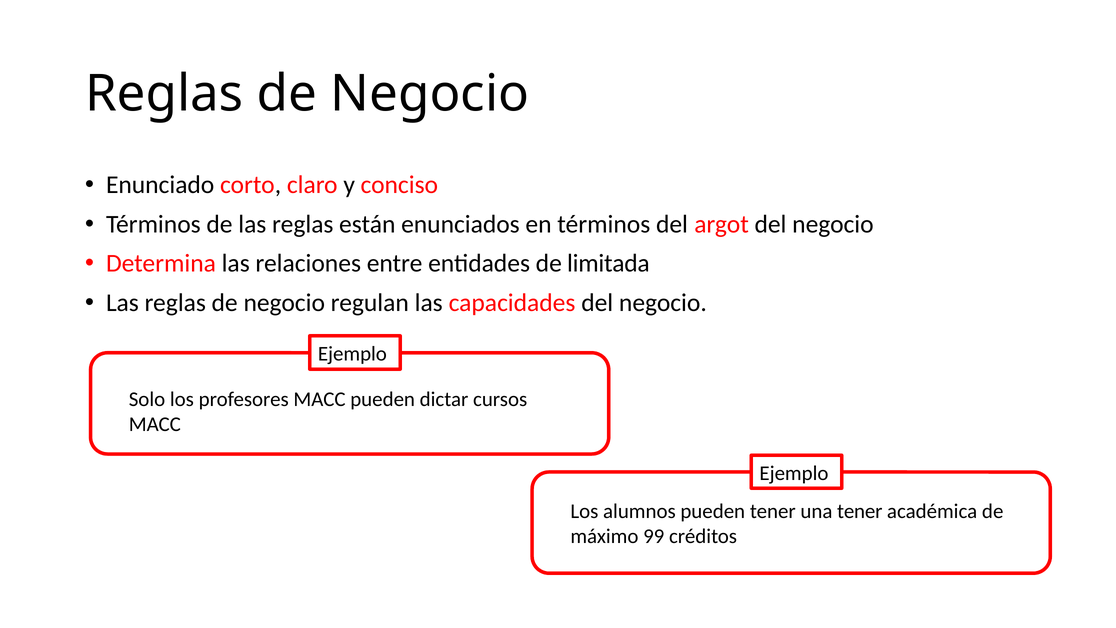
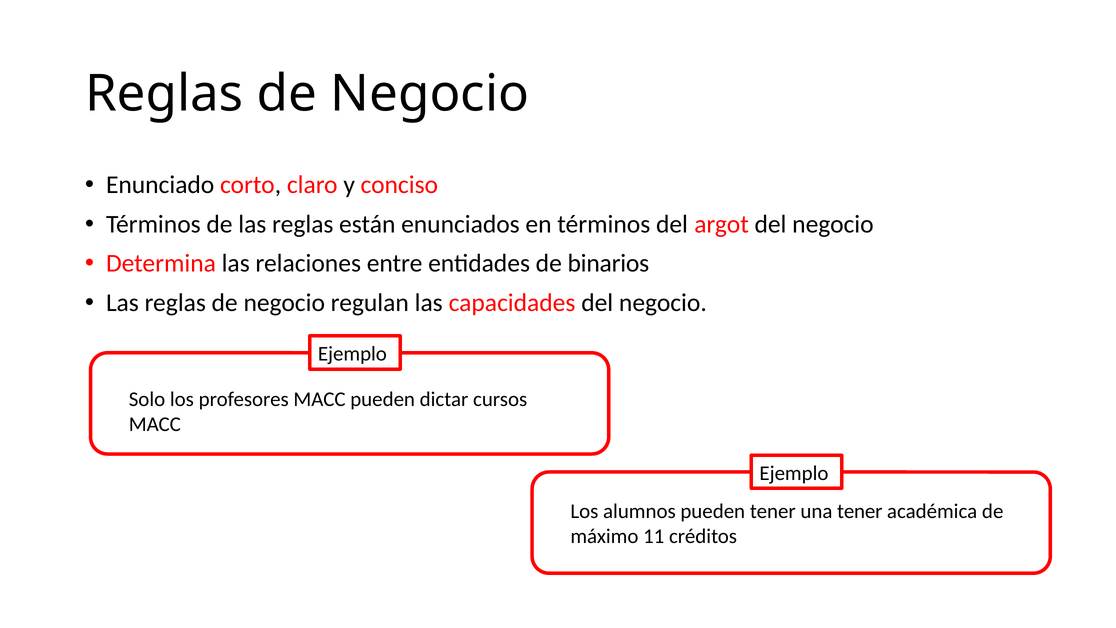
limitada: limitada -> binarios
99: 99 -> 11
